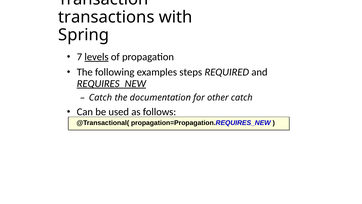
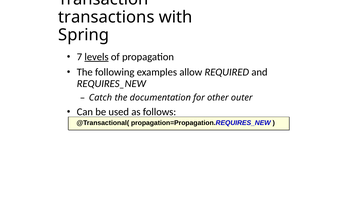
steps: steps -> allow
REQUIRES_NEW underline: present -> none
other catch: catch -> outer
